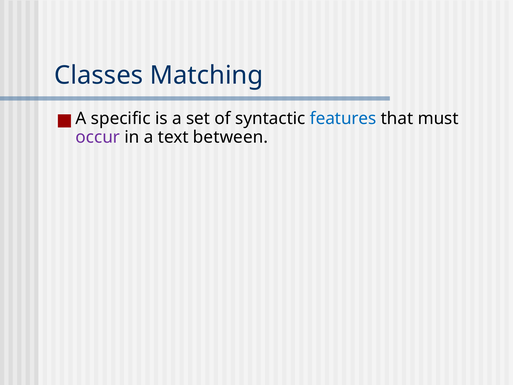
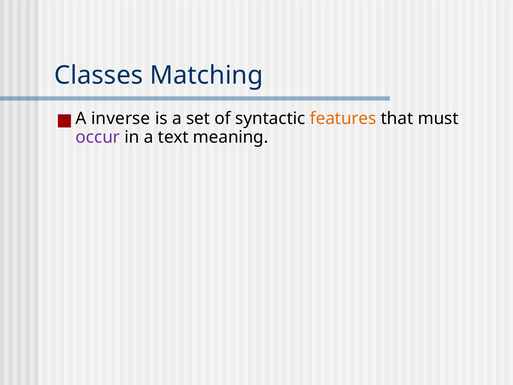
specific: specific -> inverse
features colour: blue -> orange
between: between -> meaning
